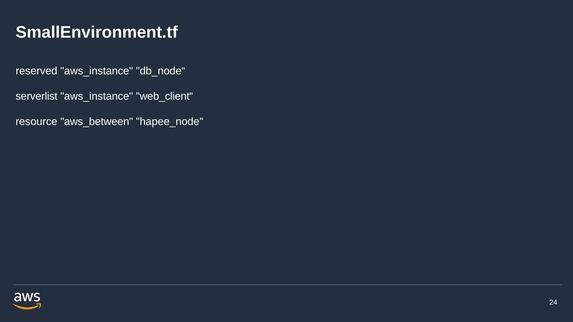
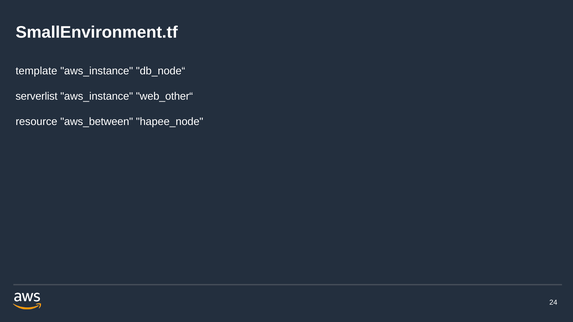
reserved: reserved -> template
web_client“: web_client“ -> web_other“
